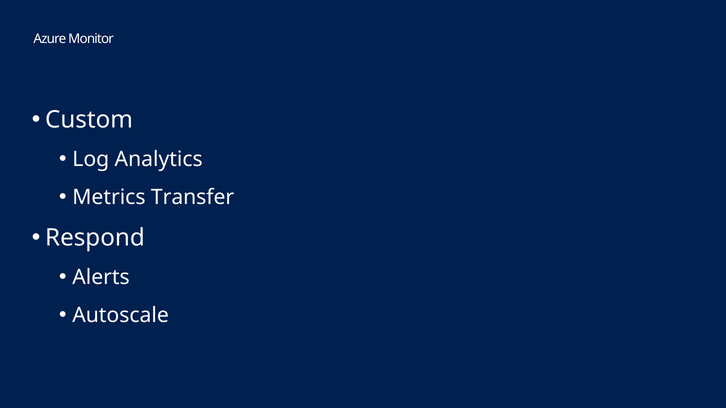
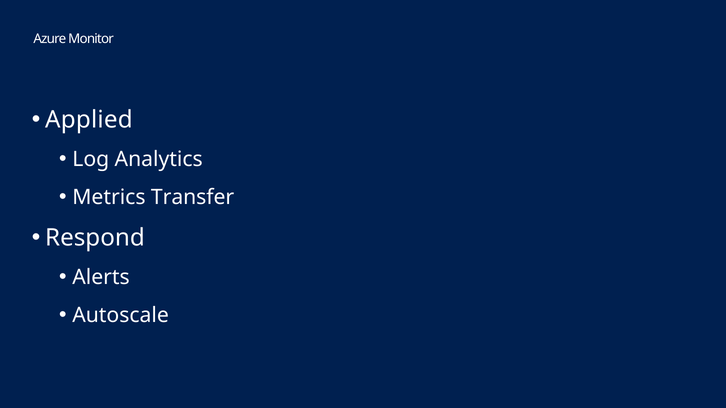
Custom: Custom -> Applied
